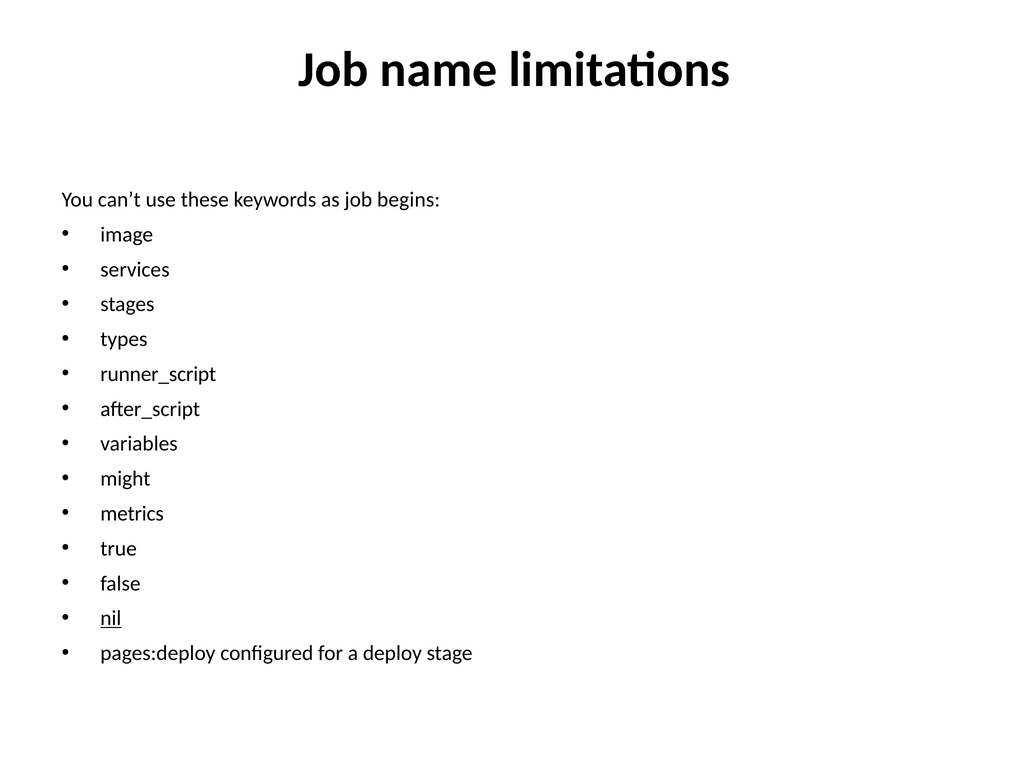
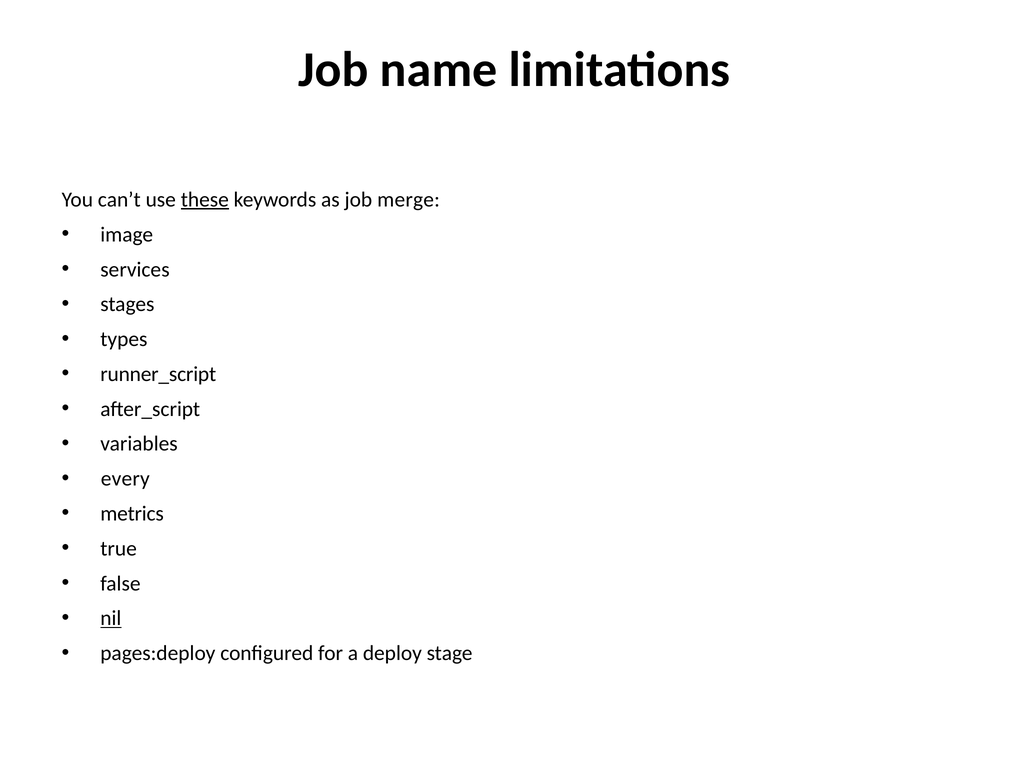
these underline: none -> present
begins: begins -> merge
might: might -> every
